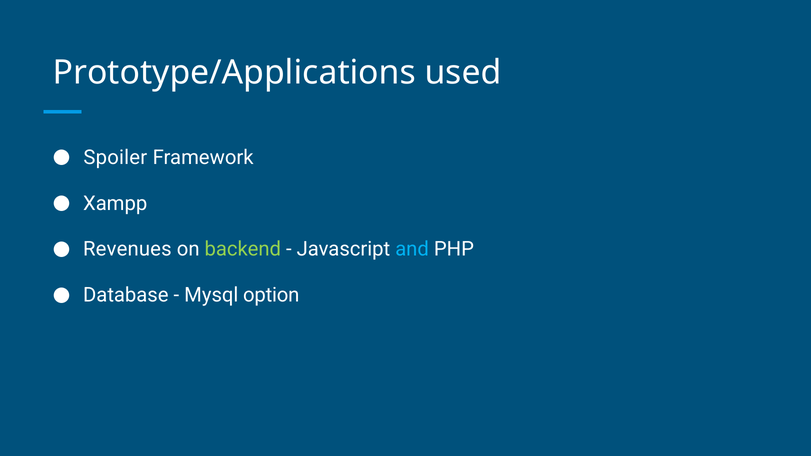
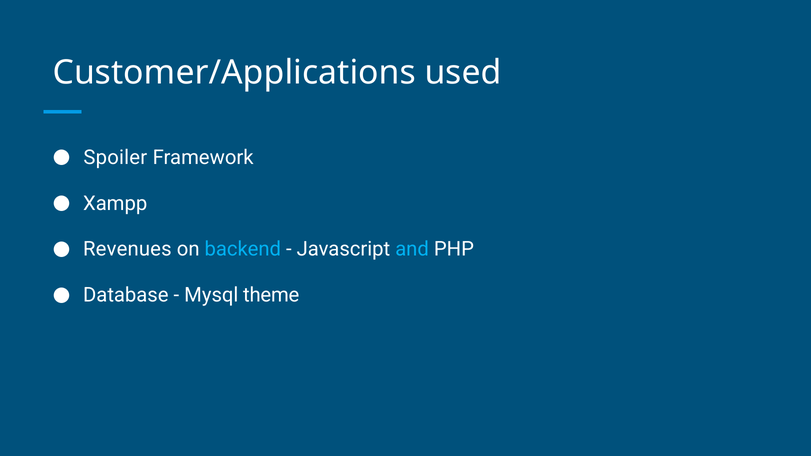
Prototype/Applications: Prototype/Applications -> Customer/Applications
backend colour: light green -> light blue
option: option -> theme
